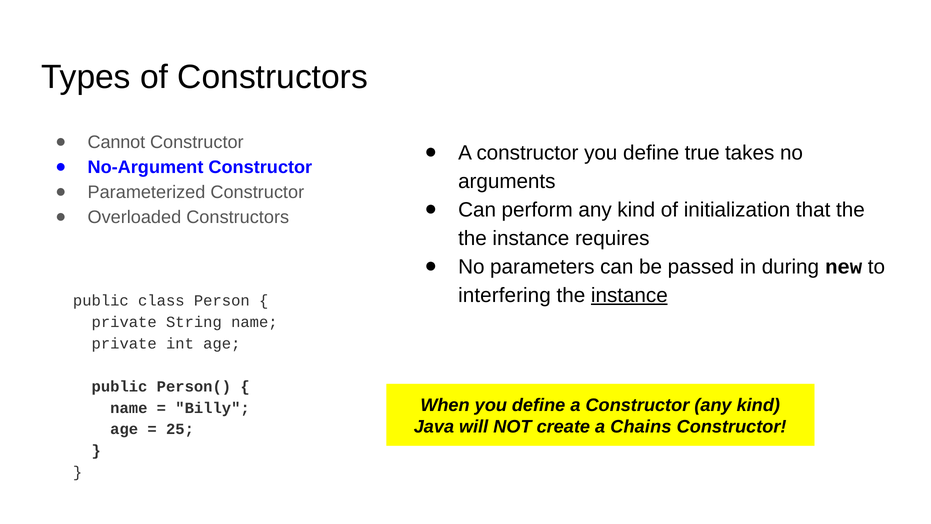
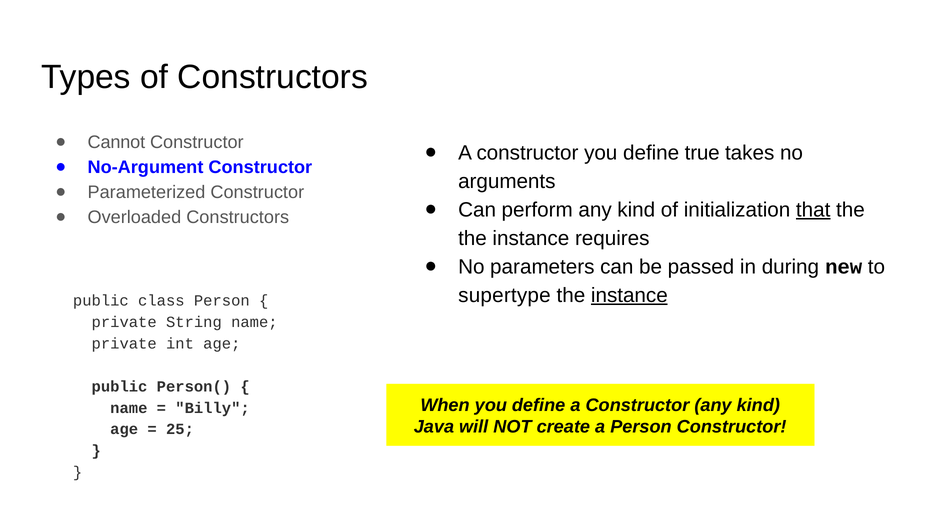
that underline: none -> present
interfering: interfering -> supertype
a Chains: Chains -> Person
